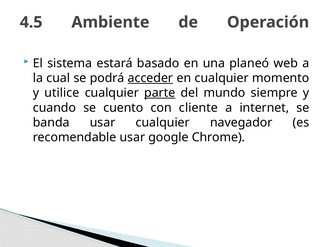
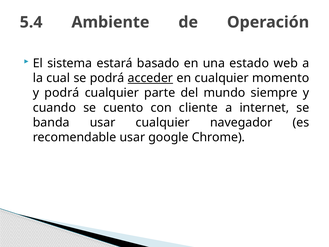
4.5: 4.5 -> 5.4
planeó: planeó -> estado
y utilice: utilice -> podrá
parte underline: present -> none
